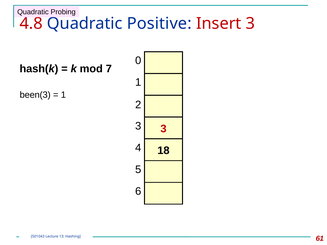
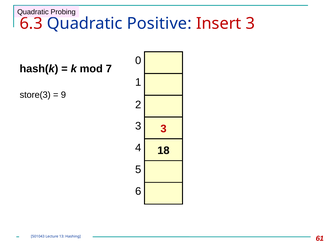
4.8: 4.8 -> 6.3
been(3: been(3 -> store(3
1 at (63, 95): 1 -> 9
